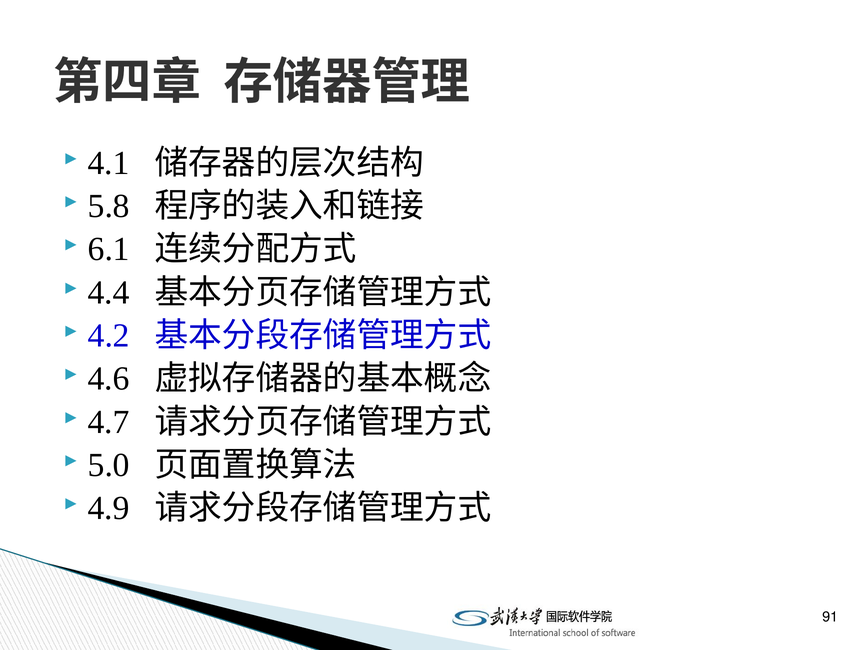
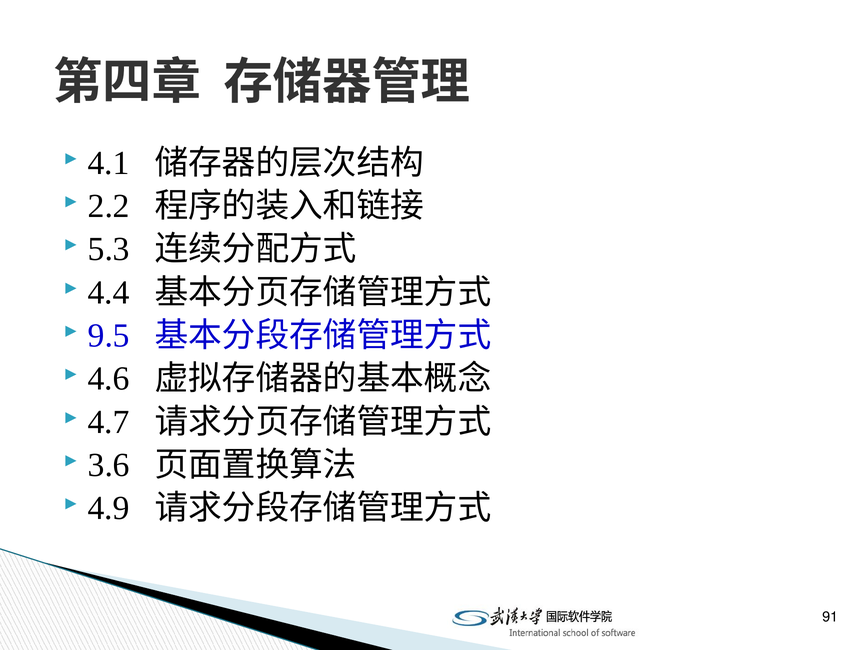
5.8: 5.8 -> 2.2
6.1: 6.1 -> 5.3
4.2: 4.2 -> 9.5
5.0: 5.0 -> 3.6
